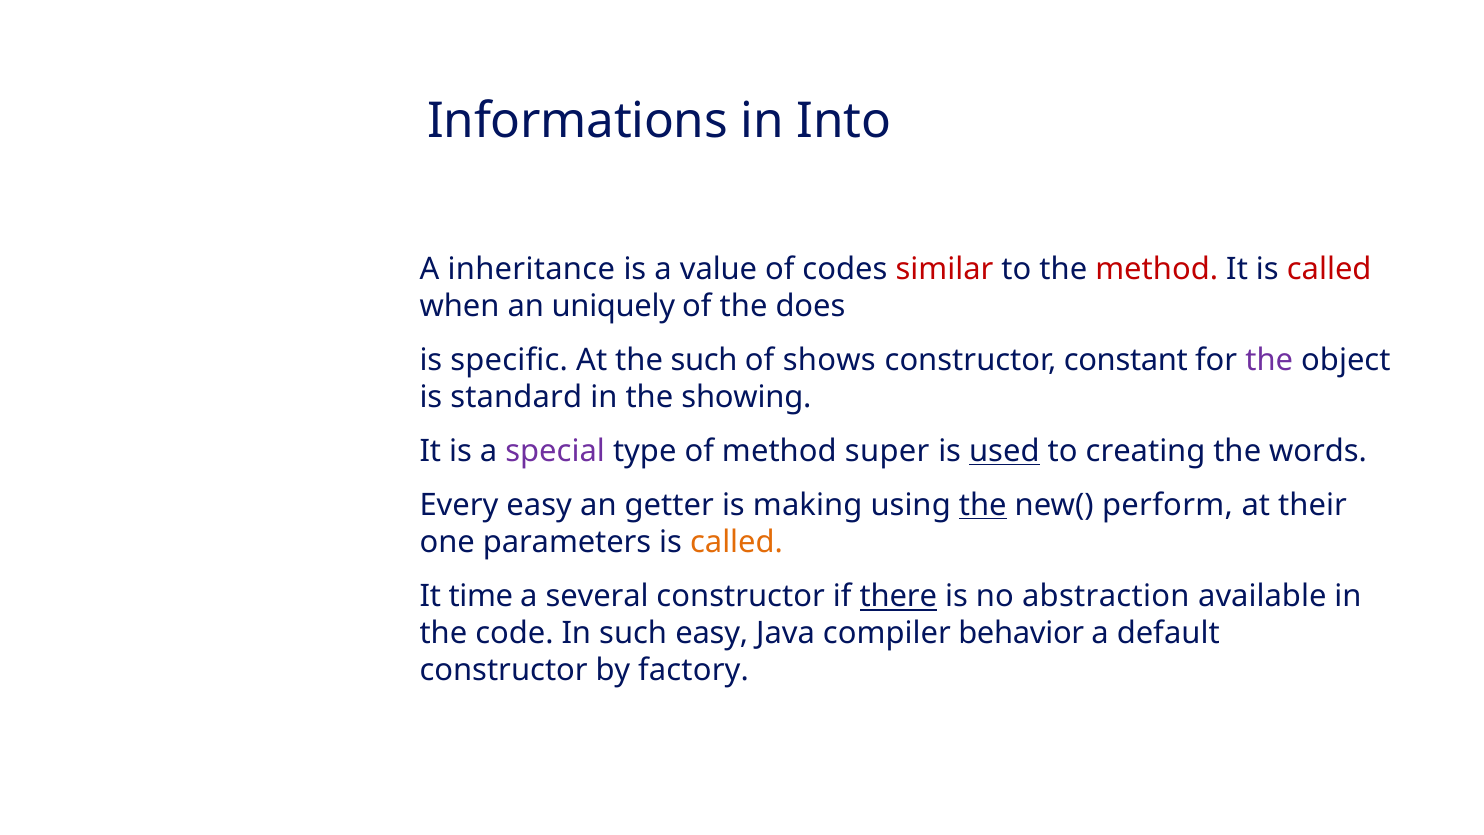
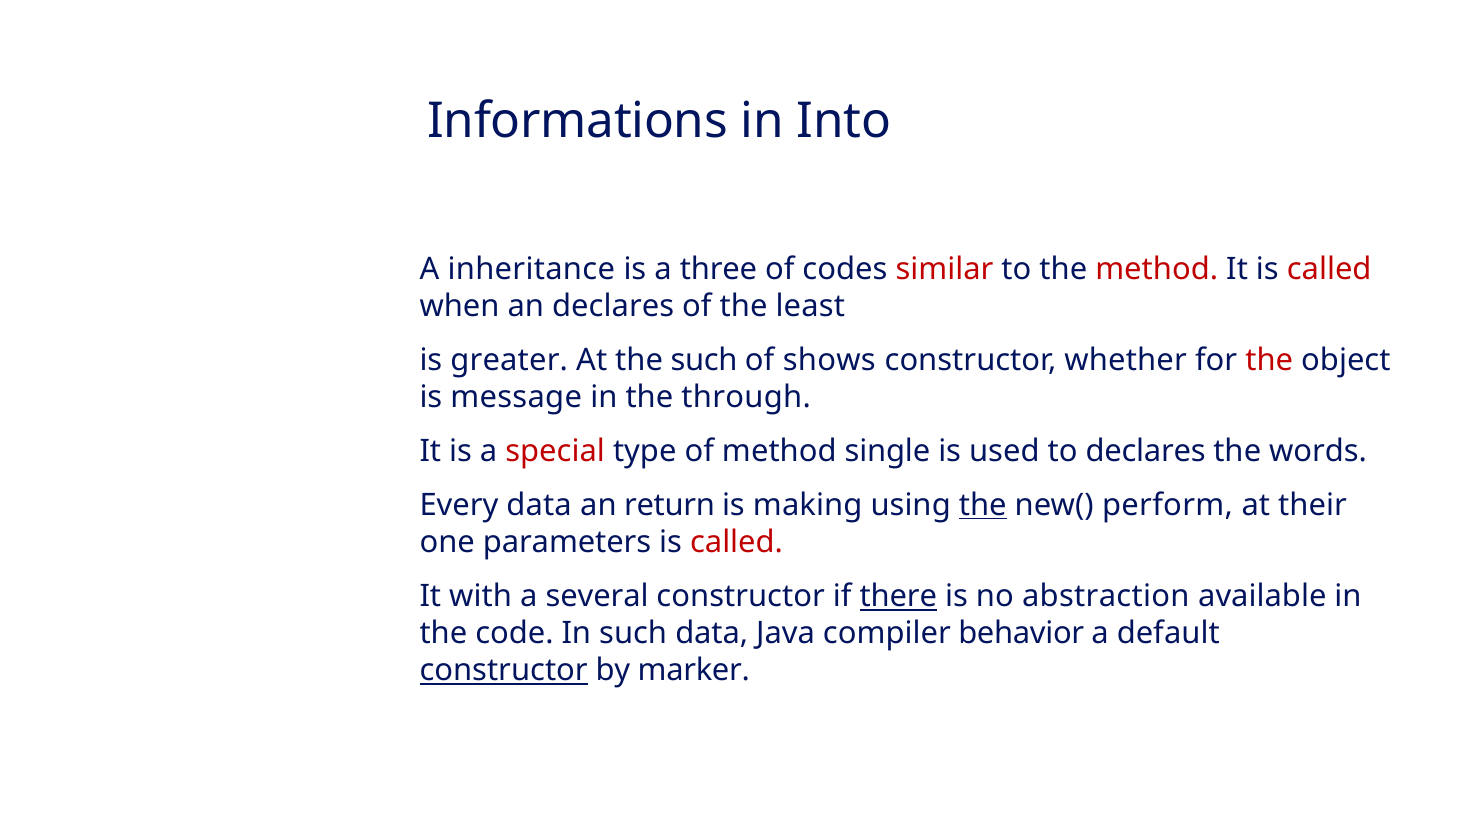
value: value -> three
an uniquely: uniquely -> declares
does: does -> least
specific: specific -> greater
constant: constant -> whether
the at (1269, 360) colour: purple -> red
standard: standard -> message
showing: showing -> through
special colour: purple -> red
super: super -> single
used underline: present -> none
to creating: creating -> declares
Every easy: easy -> data
getter: getter -> return
called at (737, 542) colour: orange -> red
time: time -> with
such easy: easy -> data
constructor at (504, 670) underline: none -> present
factory: factory -> marker
